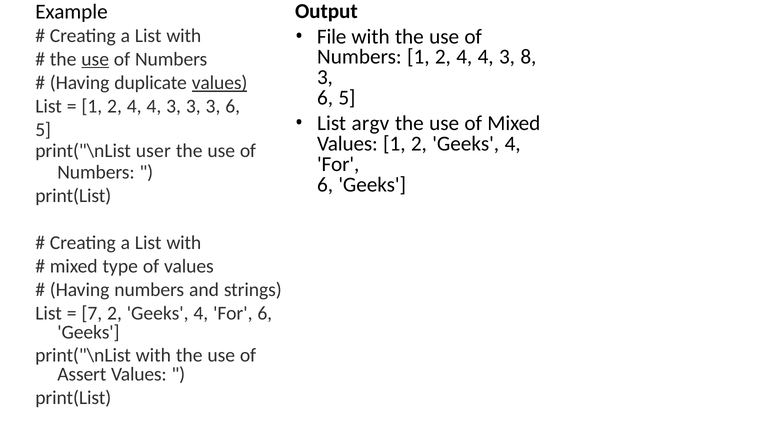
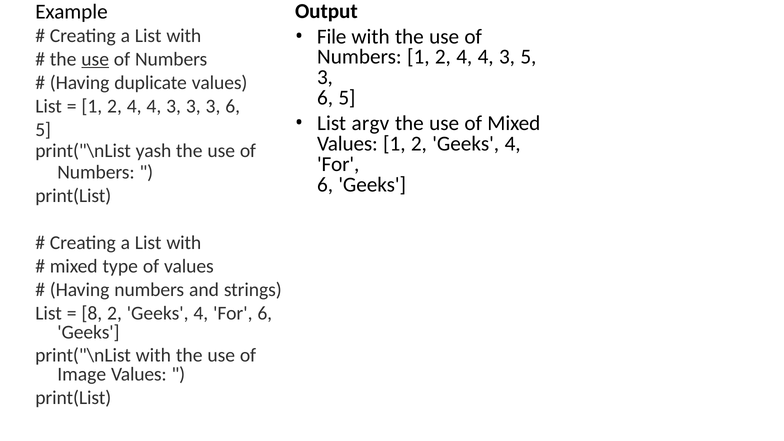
3 8: 8 -> 5
values at (220, 83) underline: present -> none
user: user -> yash
7: 7 -> 8
Assert: Assert -> Image
